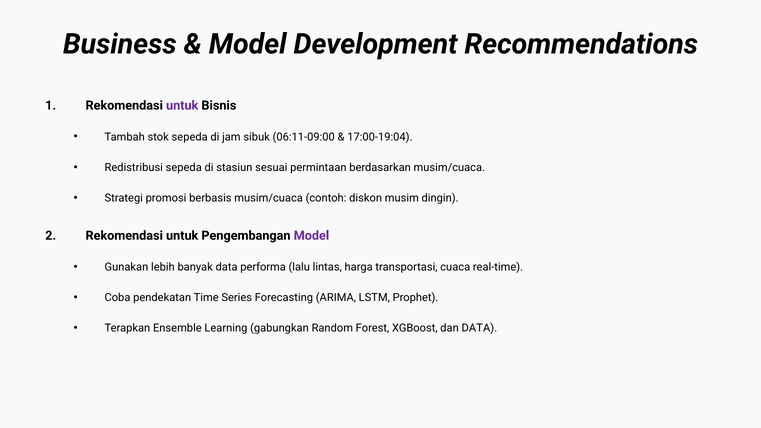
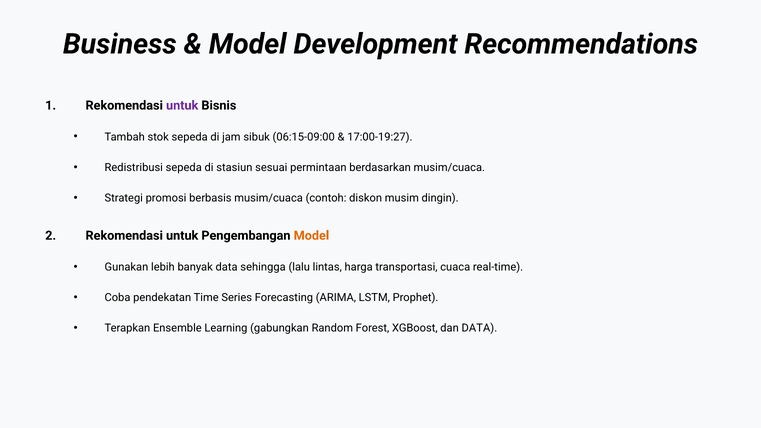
06:11-09:00: 06:11-09:00 -> 06:15-09:00
17:00-19:04: 17:00-19:04 -> 17:00-19:27
Model at (311, 236) colour: purple -> orange
performa: performa -> sehingga
